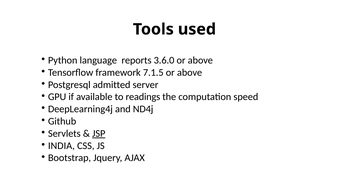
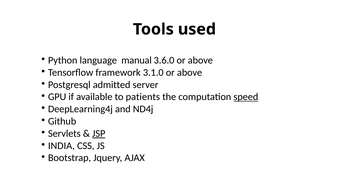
reports: reports -> manual
7.1.5: 7.1.5 -> 3.1.0
readings: readings -> patients
speed underline: none -> present
